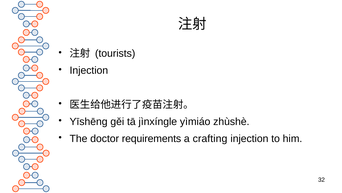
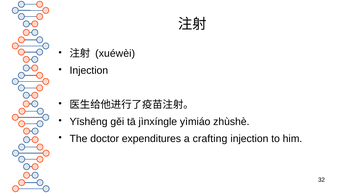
tourists: tourists -> xuéwèi
requirements: requirements -> expenditures
